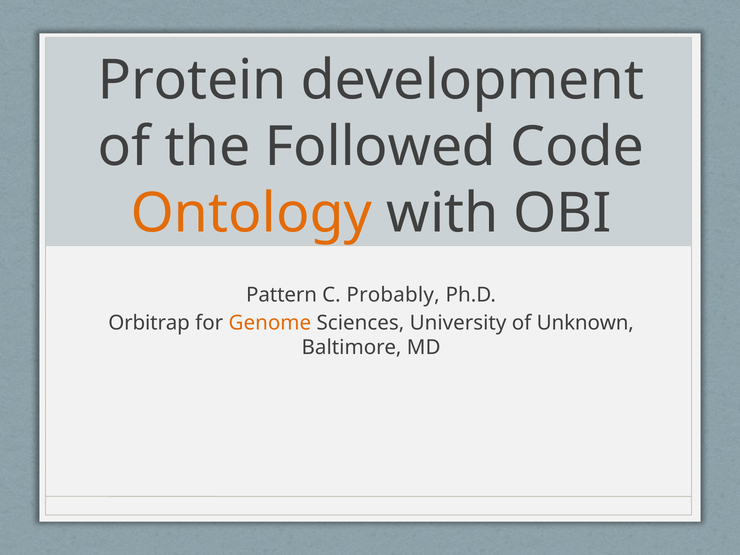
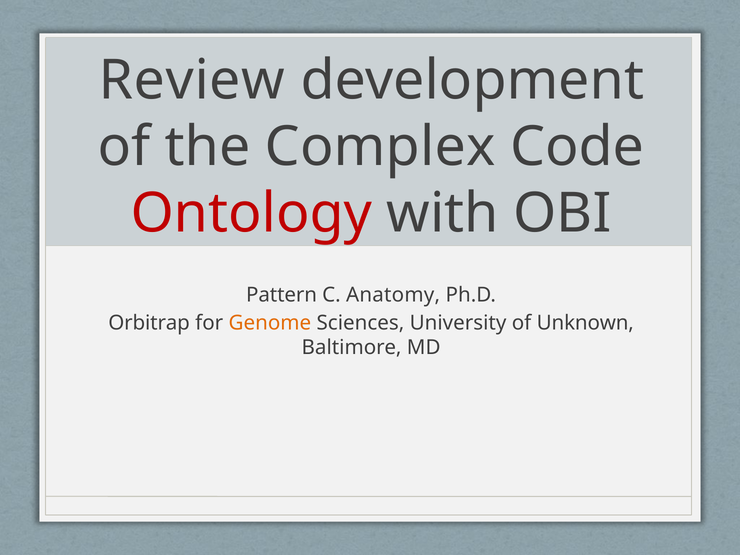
Protein: Protein -> Review
Followed: Followed -> Complex
Ontology colour: orange -> red
Probably: Probably -> Anatomy
